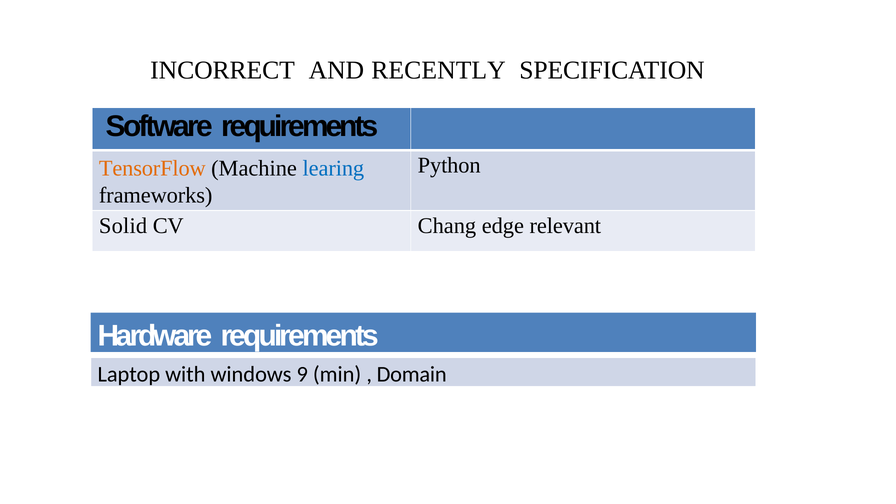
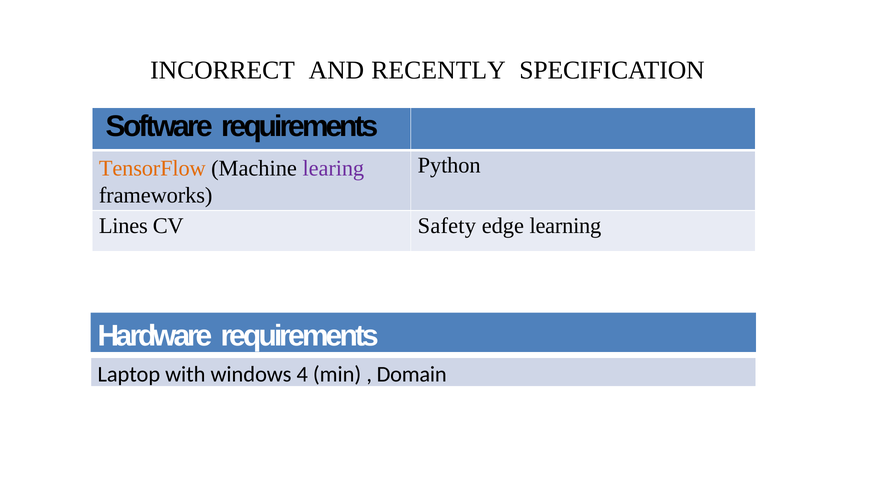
learing colour: blue -> purple
Solid: Solid -> Lines
Chang: Chang -> Safety
relevant: relevant -> learning
9: 9 -> 4
